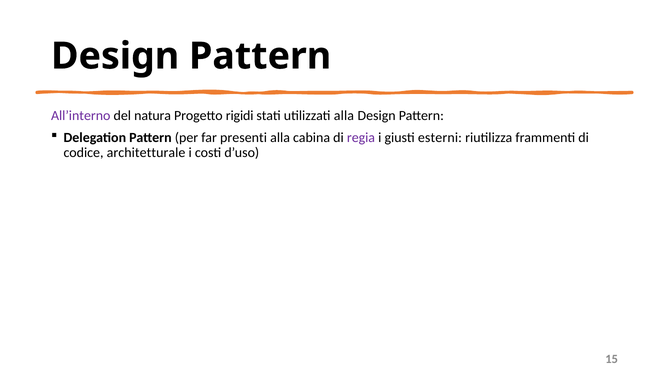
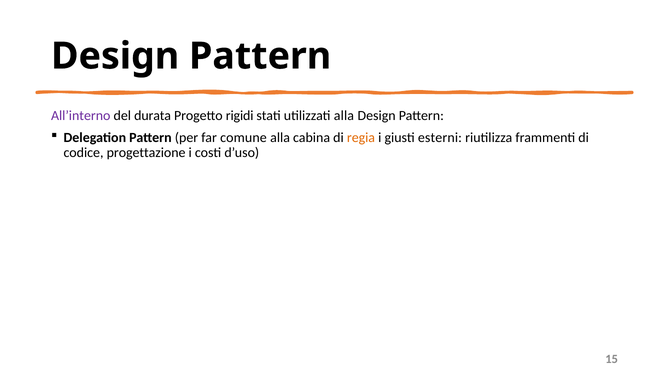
natura: natura -> durata
presenti: presenti -> comune
regia colour: purple -> orange
architetturale: architetturale -> progettazione
